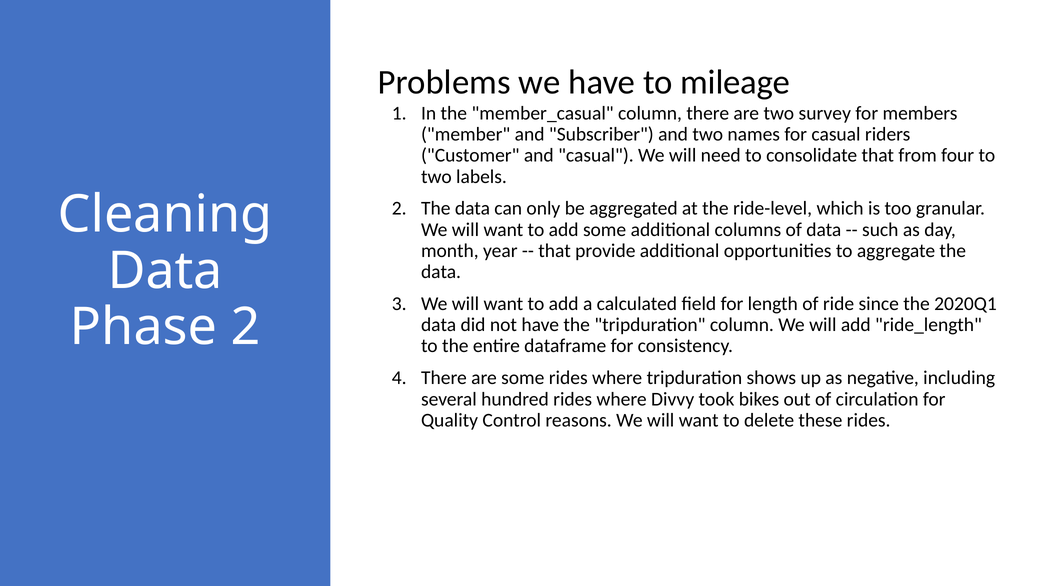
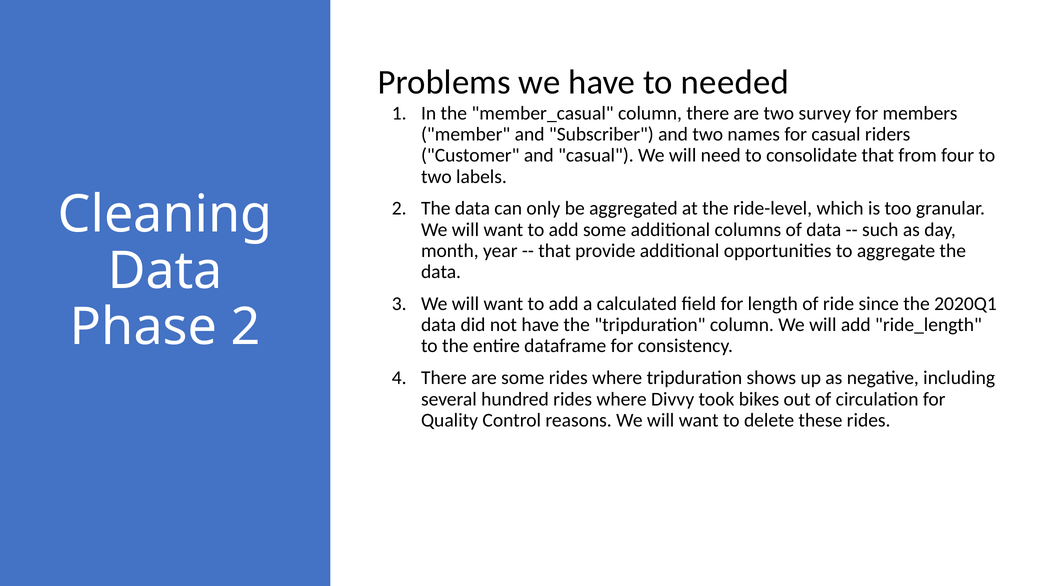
mileage: mileage -> needed
